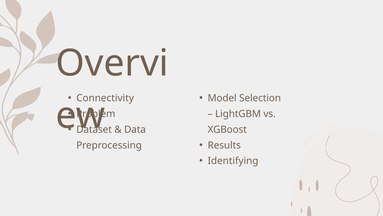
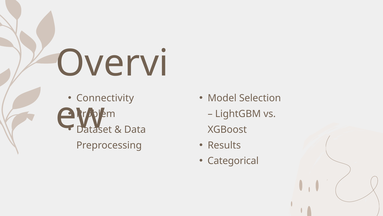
Identifying: Identifying -> Categorical
